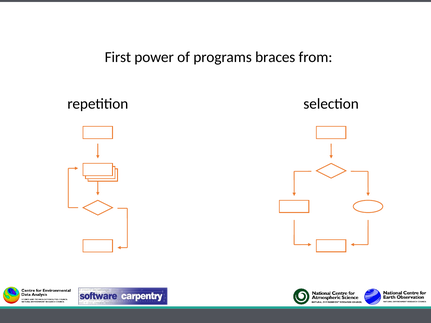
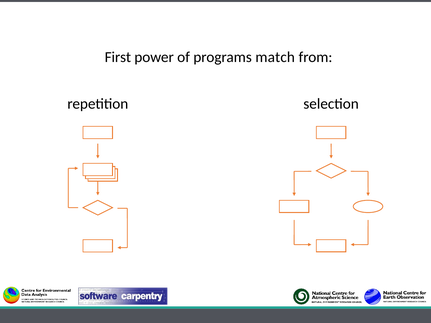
braces: braces -> match
